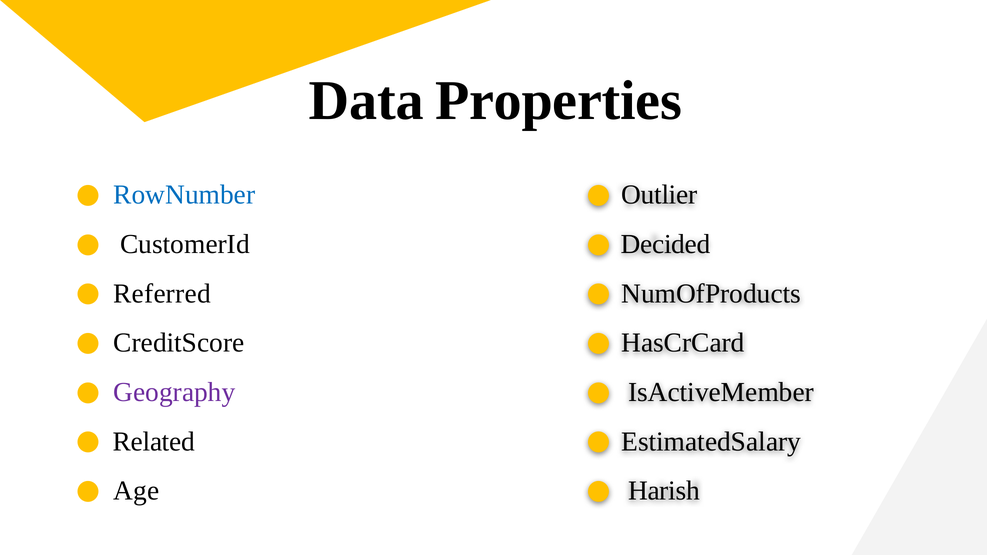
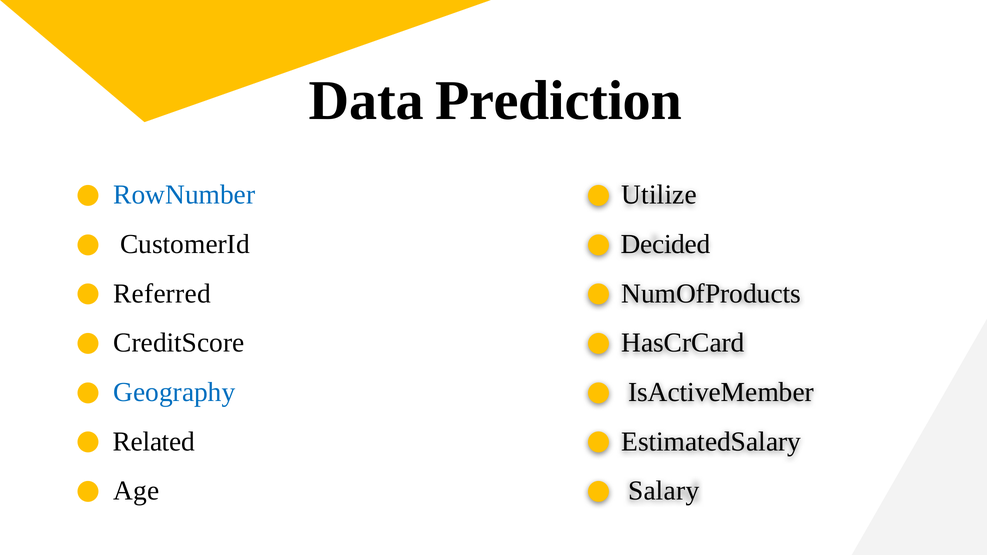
Properties: Properties -> Prediction
Outlier: Outlier -> Utilize
Geography colour: purple -> blue
Harish: Harish -> Salary
